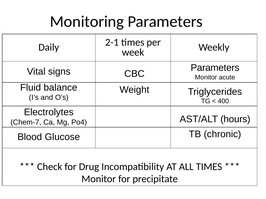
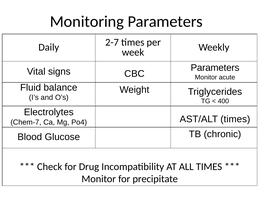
2-1: 2-1 -> 2-7
AST/ALT hours: hours -> times
